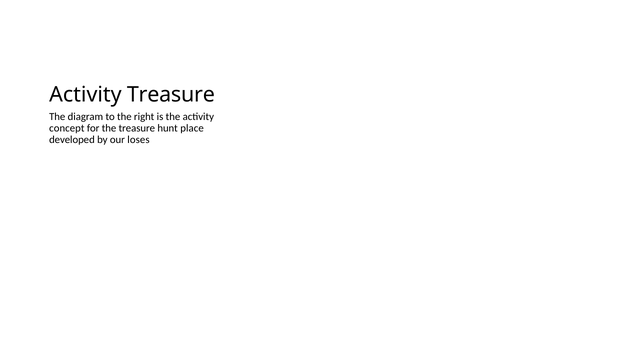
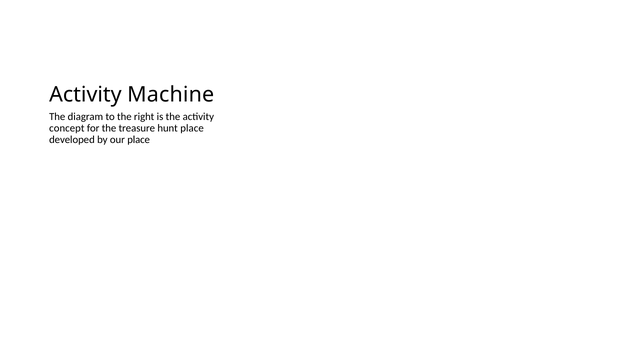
Activity Treasure: Treasure -> Machine
our loses: loses -> place
